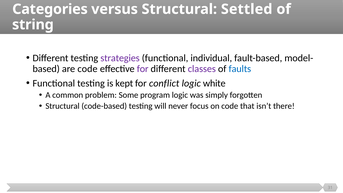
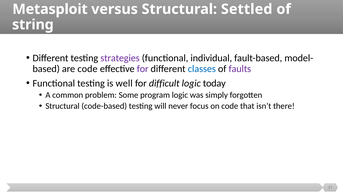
Categories: Categories -> Metasploit
classes colour: purple -> blue
faults colour: blue -> purple
kept: kept -> well
conflict: conflict -> difficult
white: white -> today
